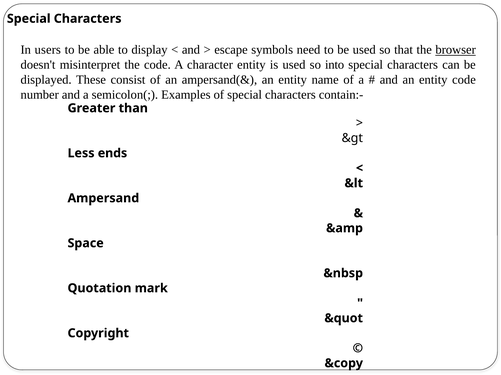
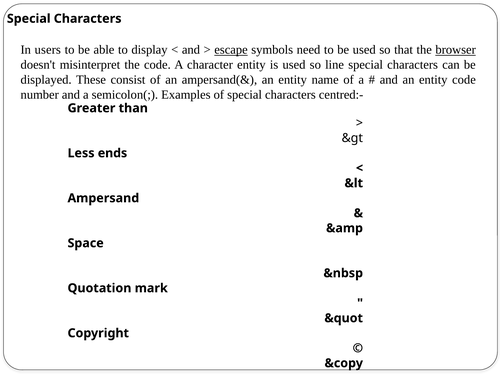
escape underline: none -> present
into: into -> line
contain:-: contain:- -> centred:-
